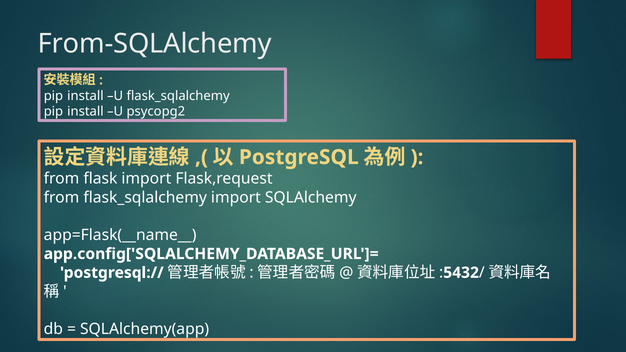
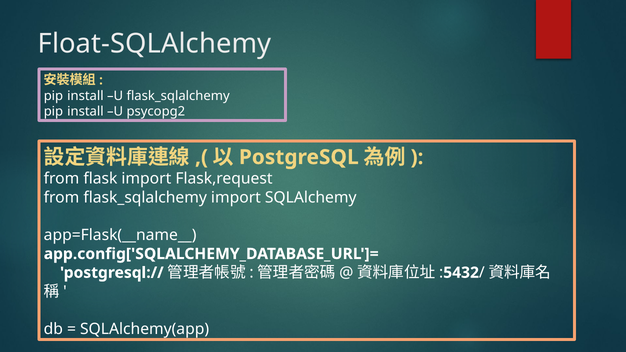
From-SQLAlchemy: From-SQLAlchemy -> Float-SQLAlchemy
